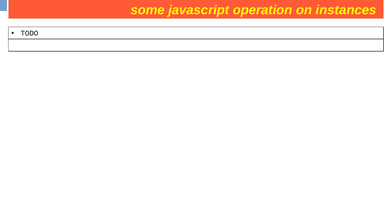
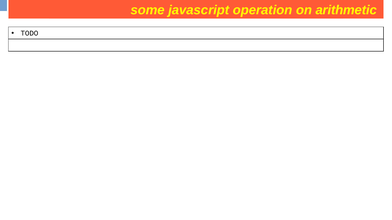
instances: instances -> arithmetic
